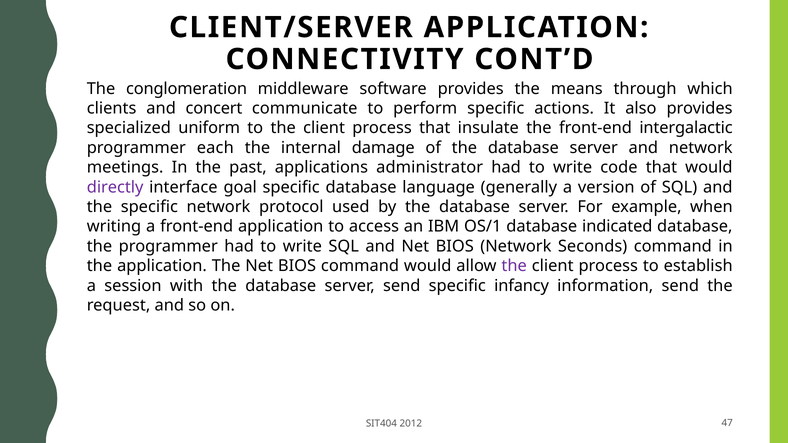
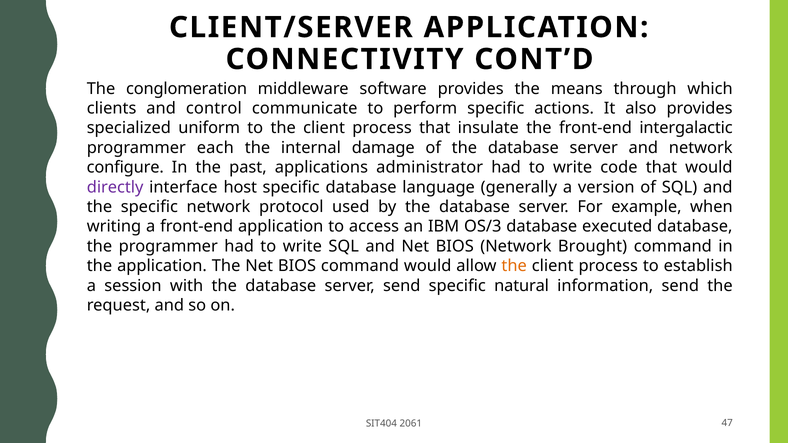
concert: concert -> control
meetings: meetings -> configure
goal: goal -> host
OS/1: OS/1 -> OS/3
indicated: indicated -> executed
Seconds: Seconds -> Brought
the at (514, 266) colour: purple -> orange
infancy: infancy -> natural
2012: 2012 -> 2061
